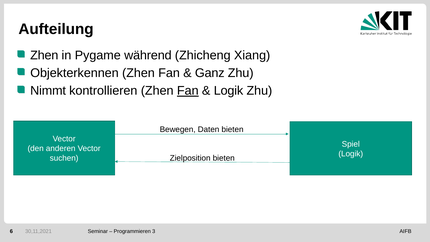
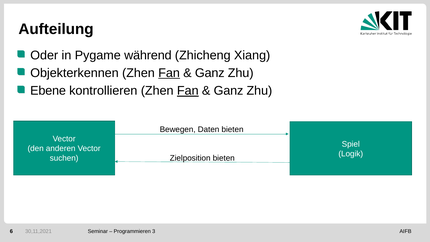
Zhen at (44, 55): Zhen -> Oder
Fan at (169, 73) underline: none -> present
Nimmt: Nimmt -> Ebene
Logik at (229, 91): Logik -> Ganz
